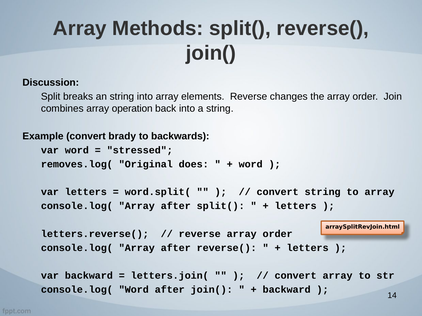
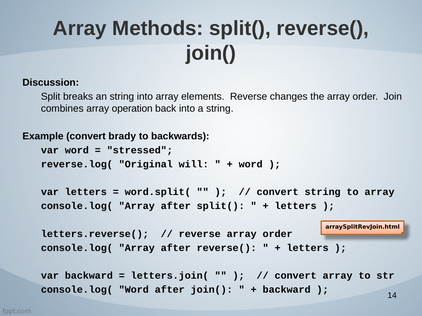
removes.log(: removes.log( -> reverse.log(
does: does -> will
